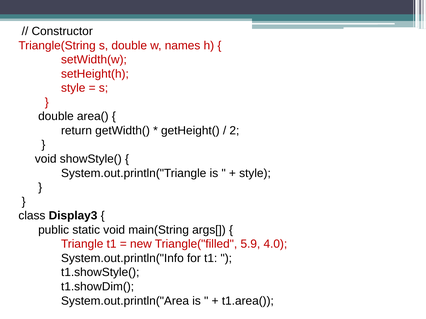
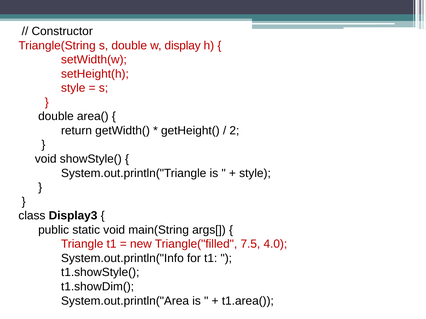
names: names -> display
5.9: 5.9 -> 7.5
